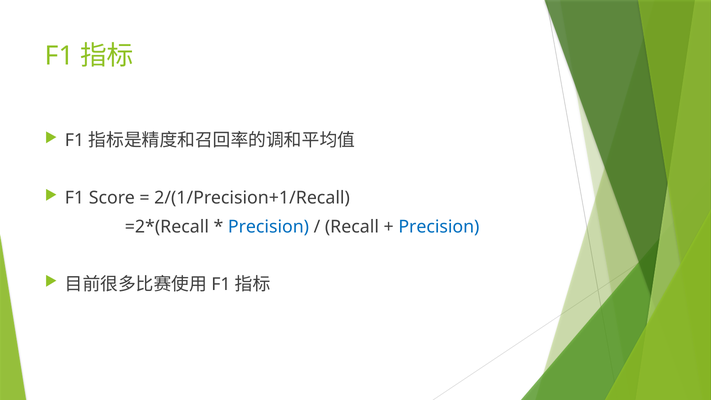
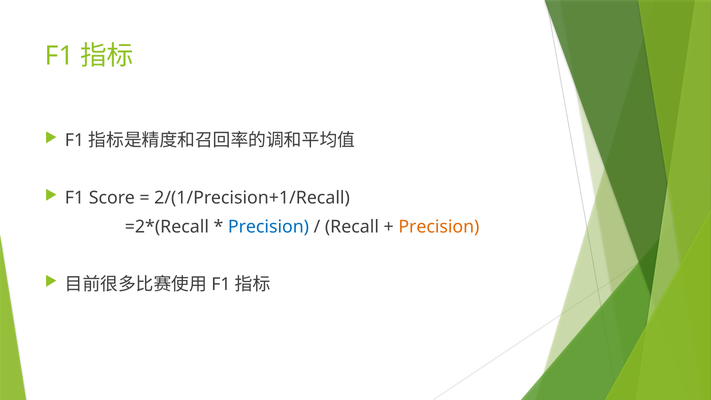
Precision at (439, 227) colour: blue -> orange
